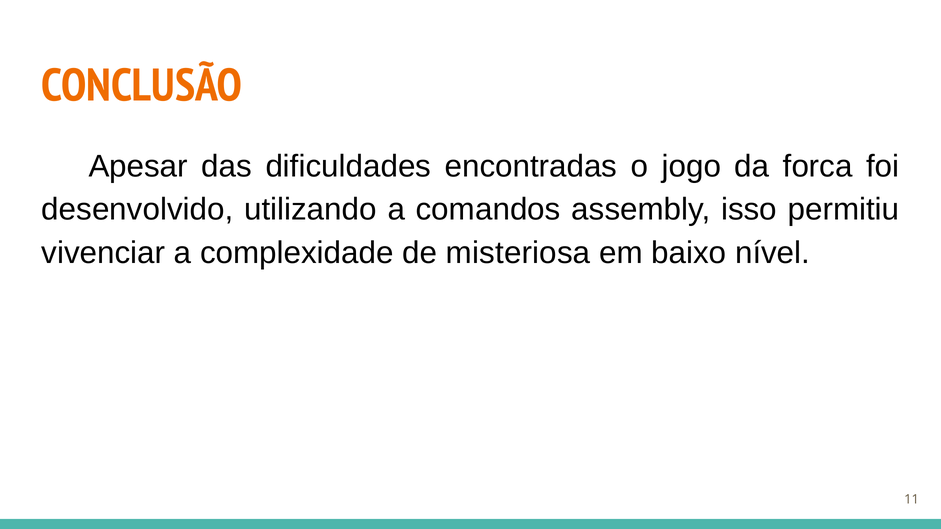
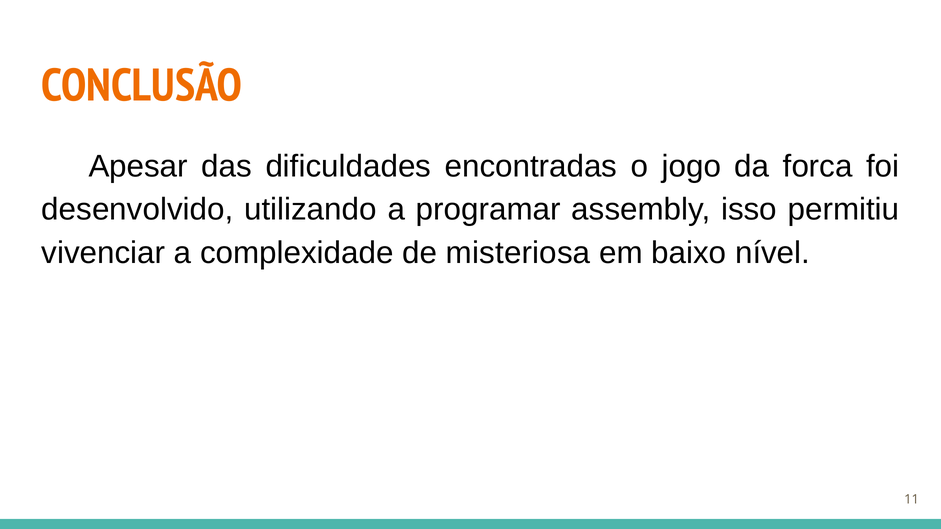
comandos: comandos -> programar
